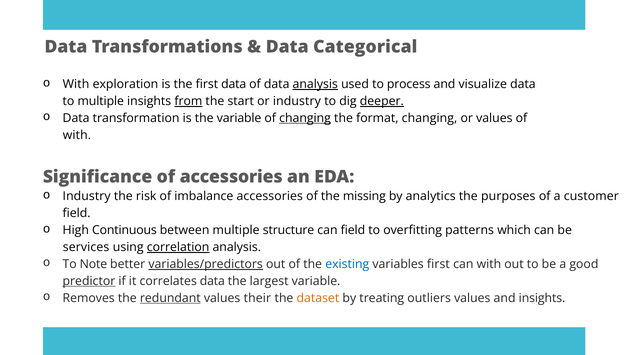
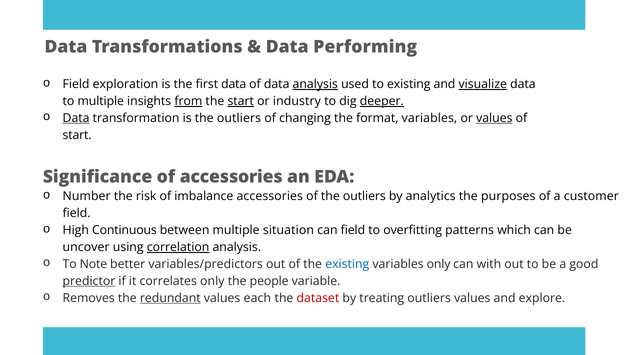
Categorical: Categorical -> Performing
With at (76, 84): With -> Field
to process: process -> existing
visualize underline: none -> present
start at (241, 101) underline: none -> present
Data at (76, 118) underline: none -> present
is the variable: variable -> outliers
changing at (305, 118) underline: present -> none
format changing: changing -> variables
values at (494, 118) underline: none -> present
with at (77, 135): with -> start
Industry at (87, 196): Industry -> Number
of the missing: missing -> outliers
structure: structure -> situation
services: services -> uncover
variables/predictors underline: present -> none
variables first: first -> only
correlates data: data -> only
largest: largest -> people
their: their -> each
dataset colour: orange -> red
and insights: insights -> explore
